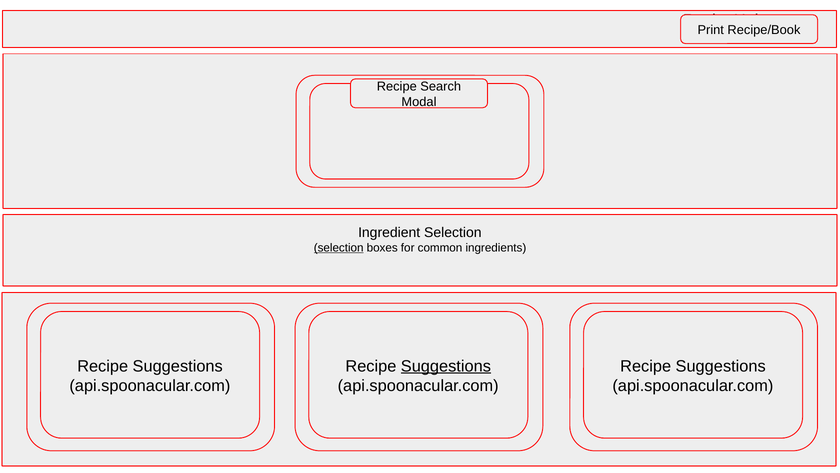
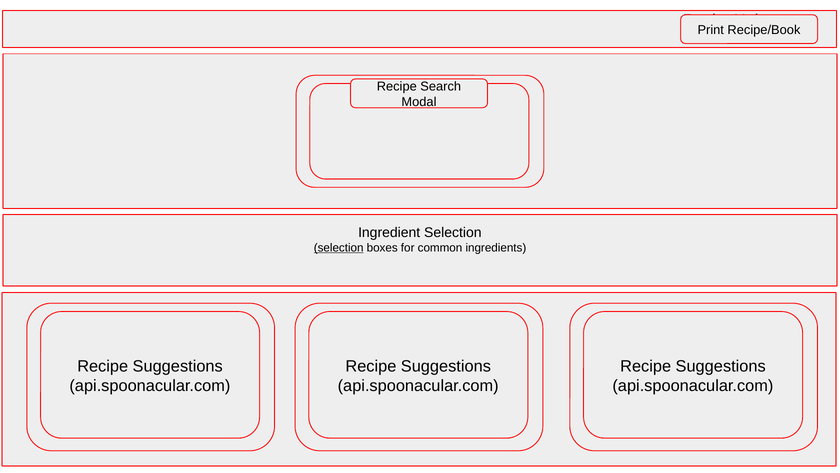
Suggestions at (446, 366) underline: present -> none
